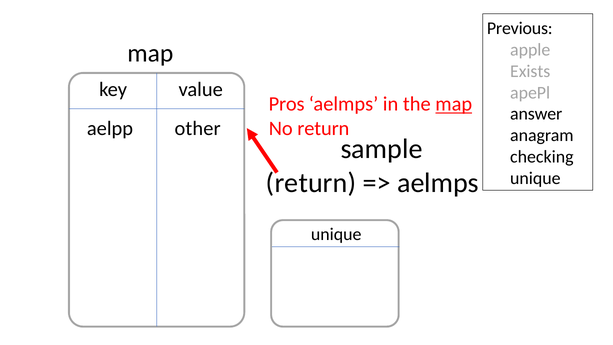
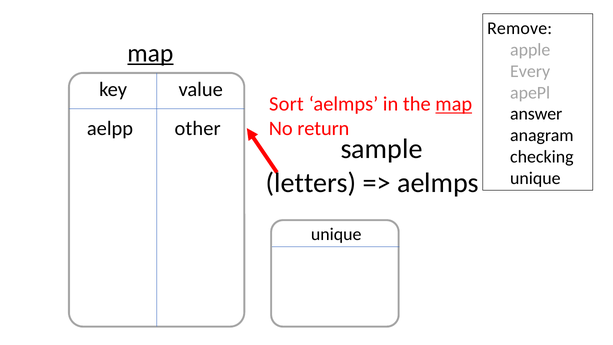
Previous: Previous -> Remove
map at (150, 53) underline: none -> present
Exists: Exists -> Every
Pros: Pros -> Sort
return at (311, 183): return -> letters
